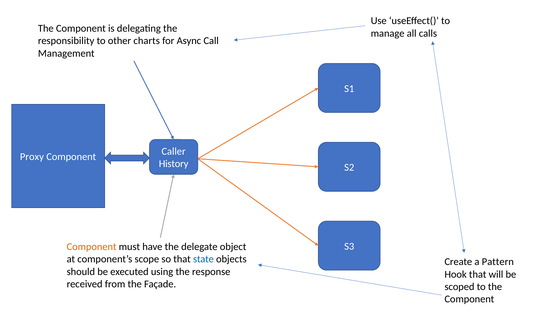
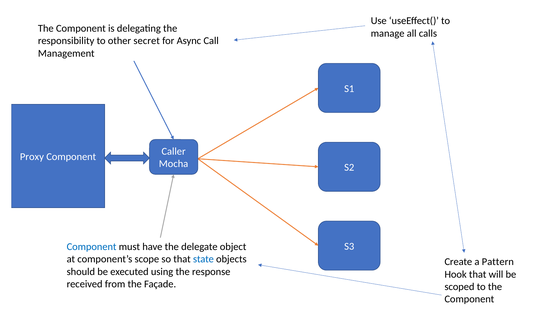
charts: charts -> secret
History: History -> Mocha
Component at (92, 247) colour: orange -> blue
